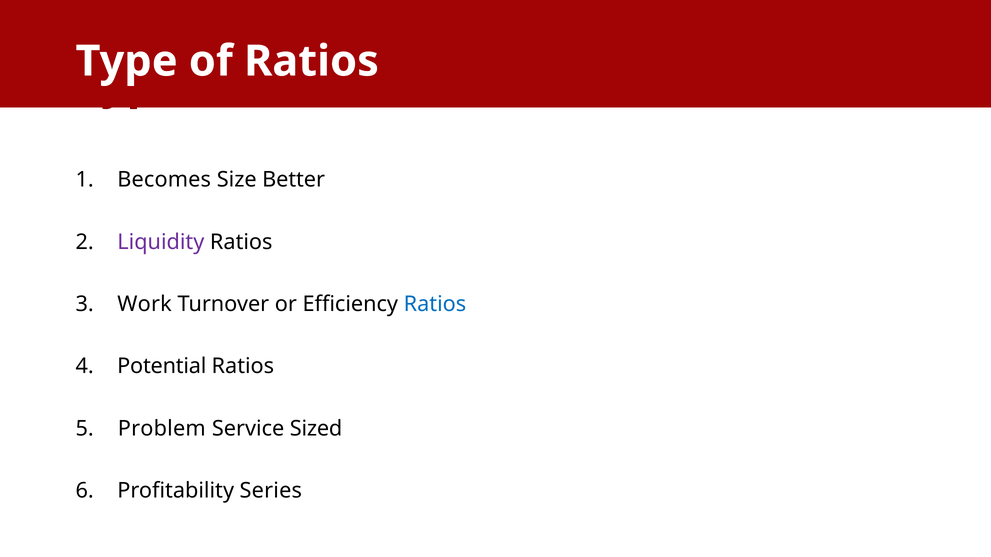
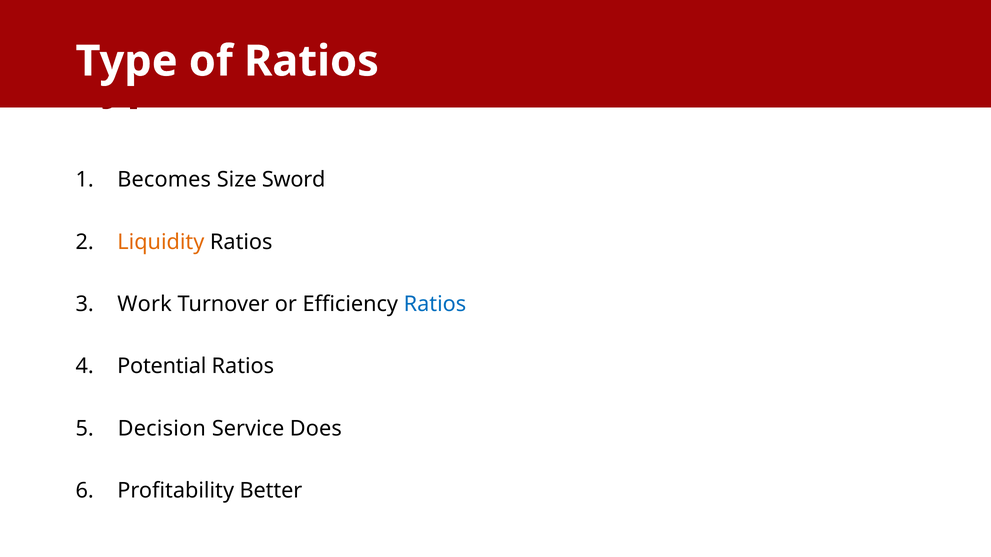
Better: Better -> Sword
Liquidity colour: purple -> orange
Problem: Problem -> Decision
Sized: Sized -> Does
Series: Series -> Better
